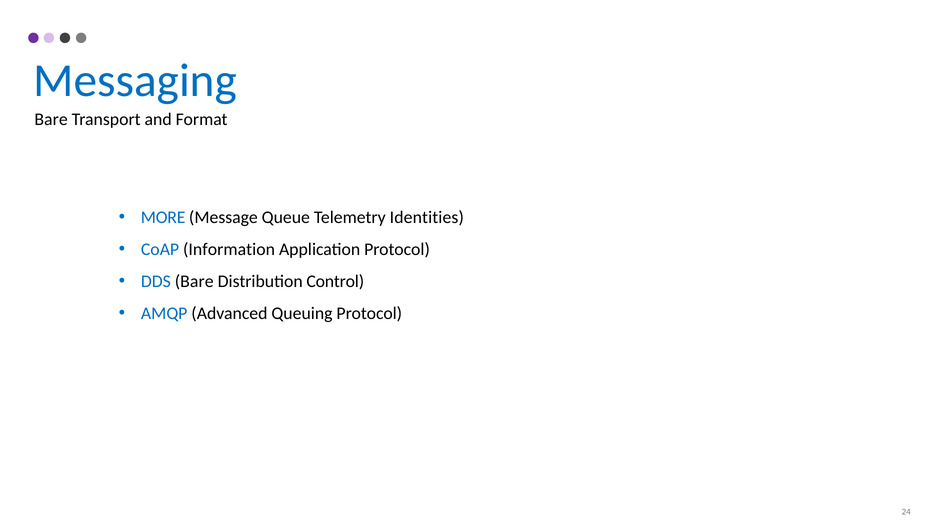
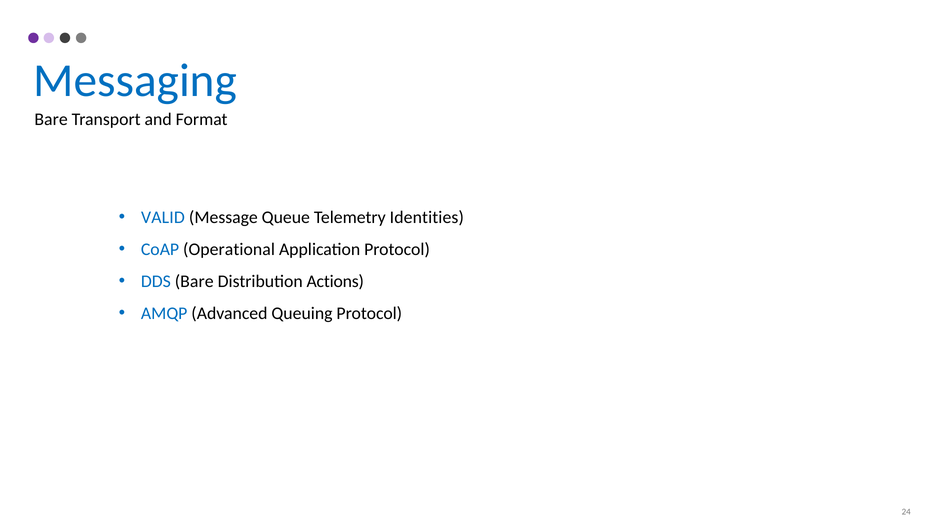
MORE: MORE -> VALID
Information: Information -> Operational
Control: Control -> Actions
